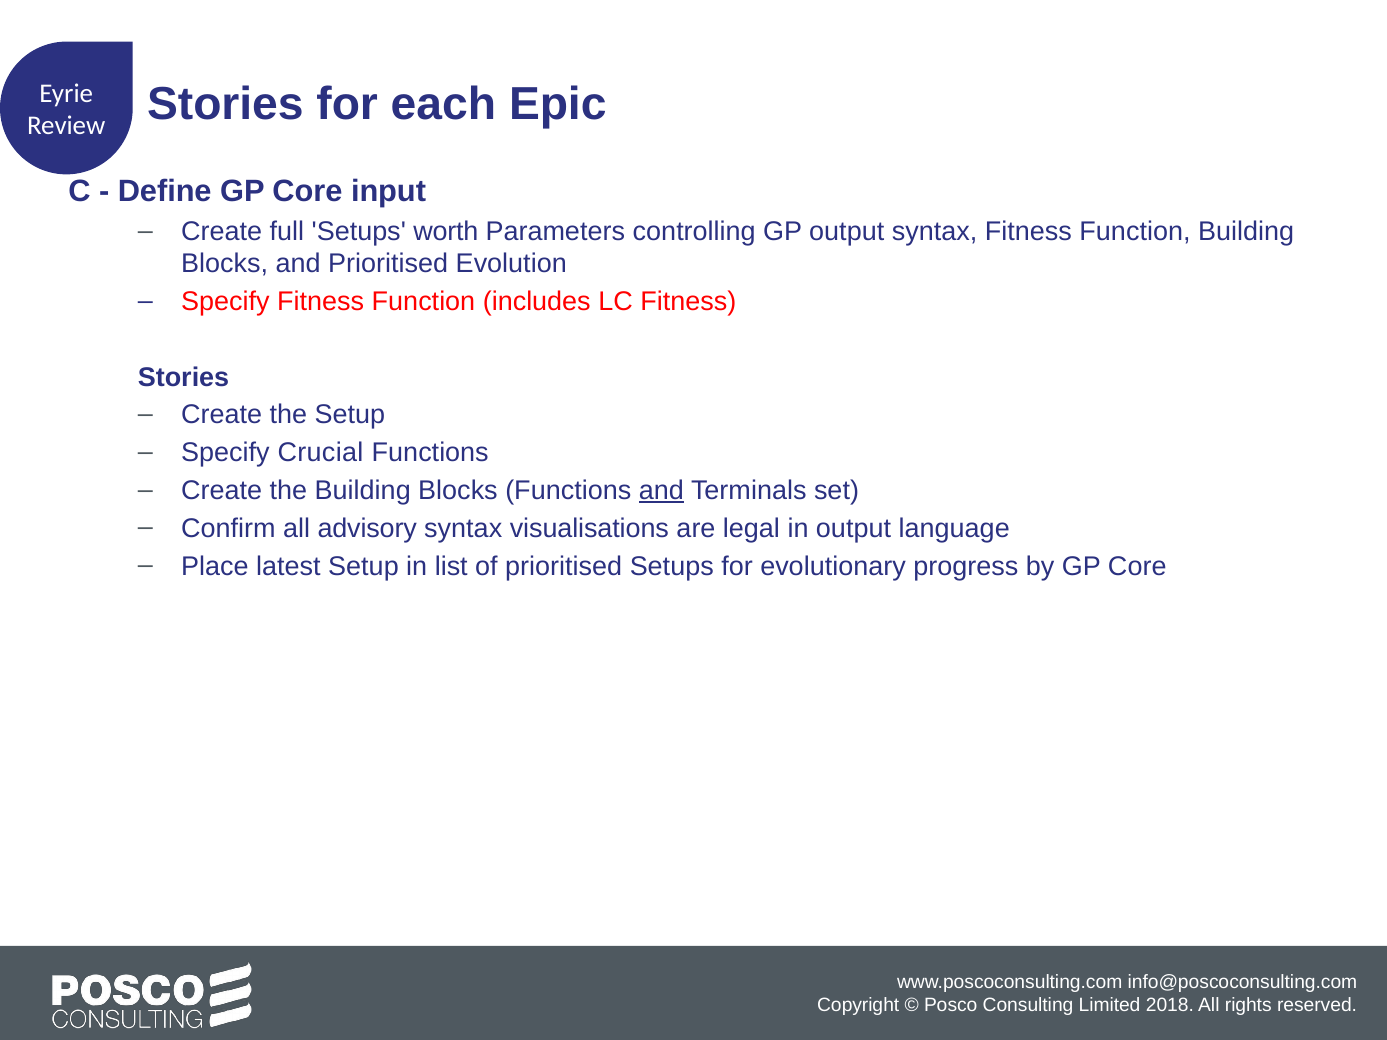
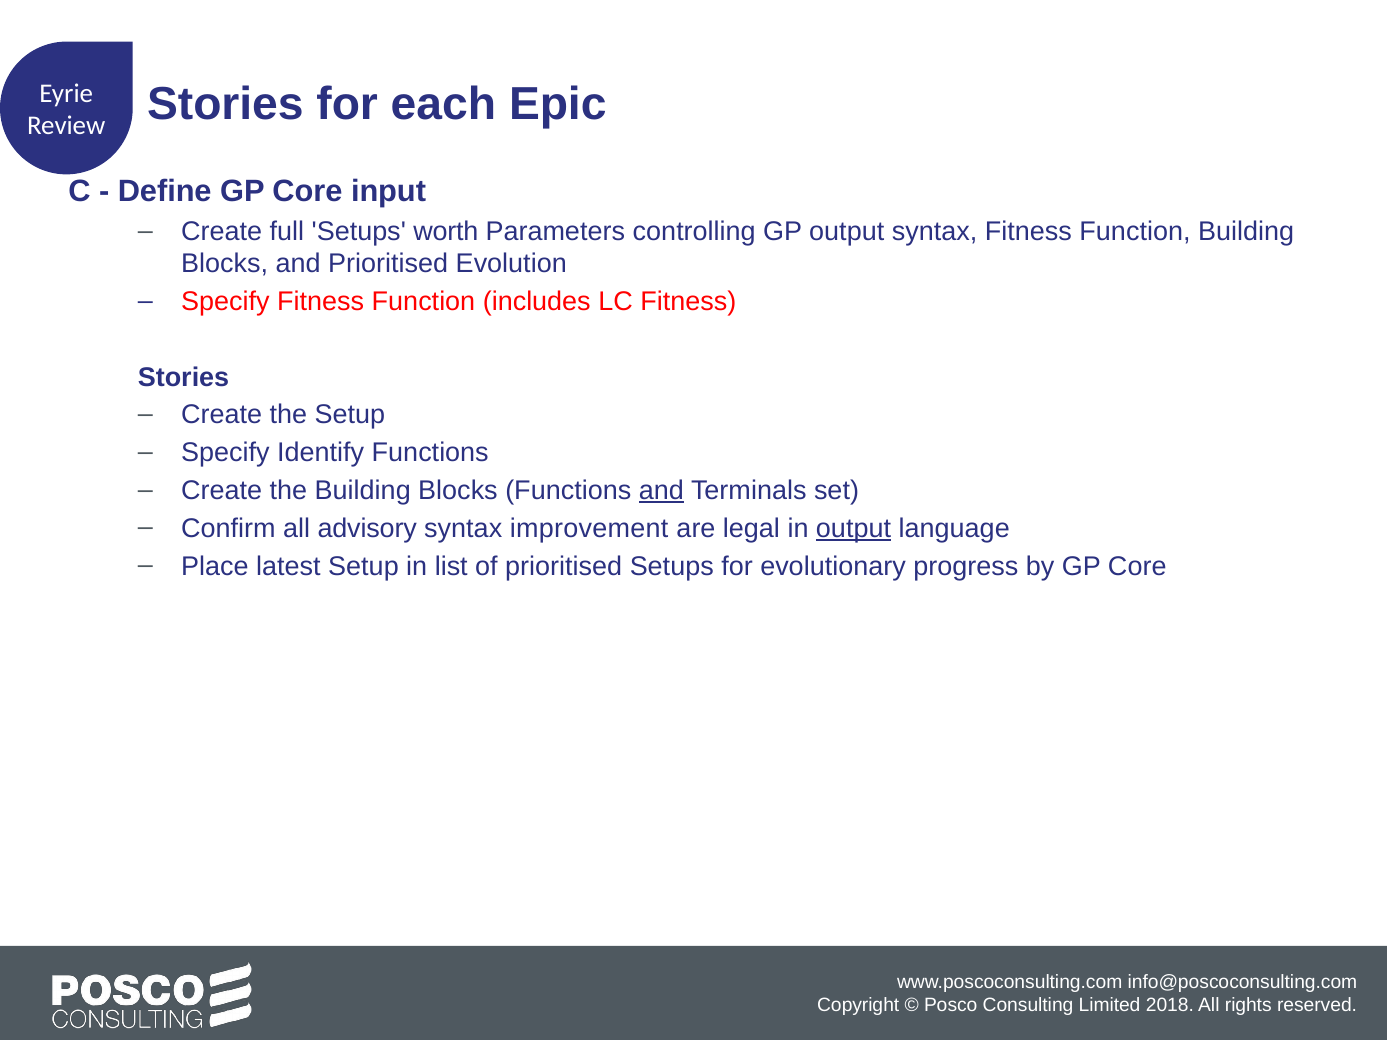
Crucial: Crucial -> Identify
visualisations: visualisations -> improvement
output at (853, 528) underline: none -> present
